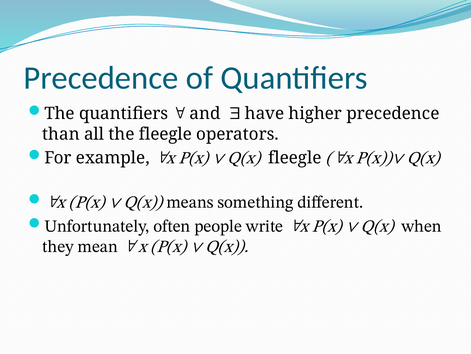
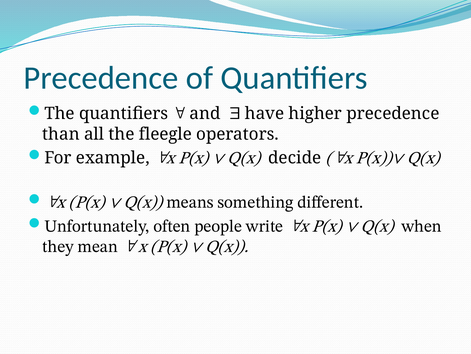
fleegle at (295, 158): fleegle -> decide
